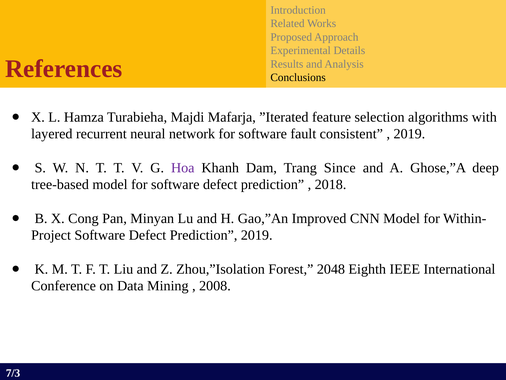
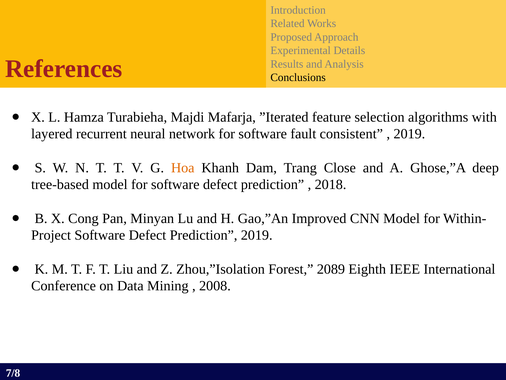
Hoa colour: purple -> orange
Since: Since -> Close
2048: 2048 -> 2089
7/3: 7/3 -> 7/8
